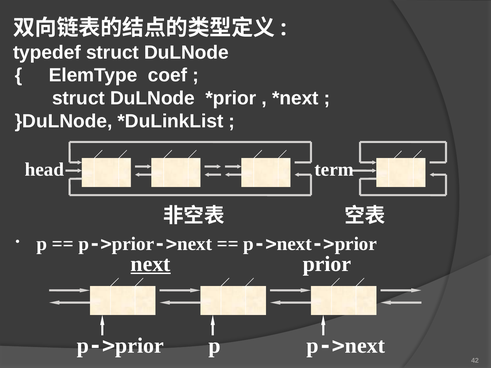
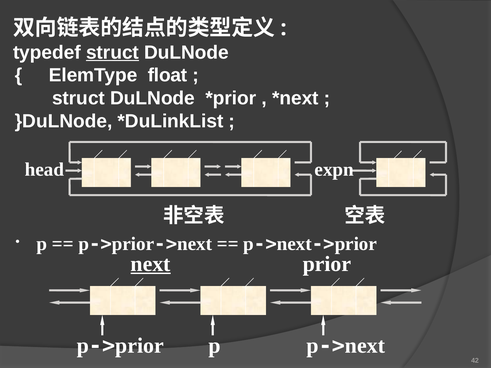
struct at (112, 52) underline: none -> present
coef: coef -> float
term: term -> expn
